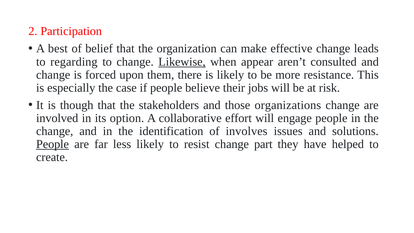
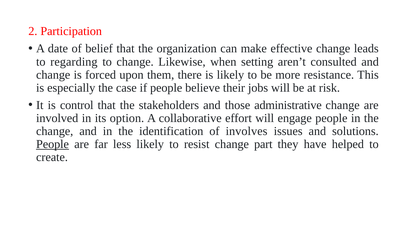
best: best -> date
Likewise underline: present -> none
appear: appear -> setting
though: though -> control
organizations: organizations -> administrative
